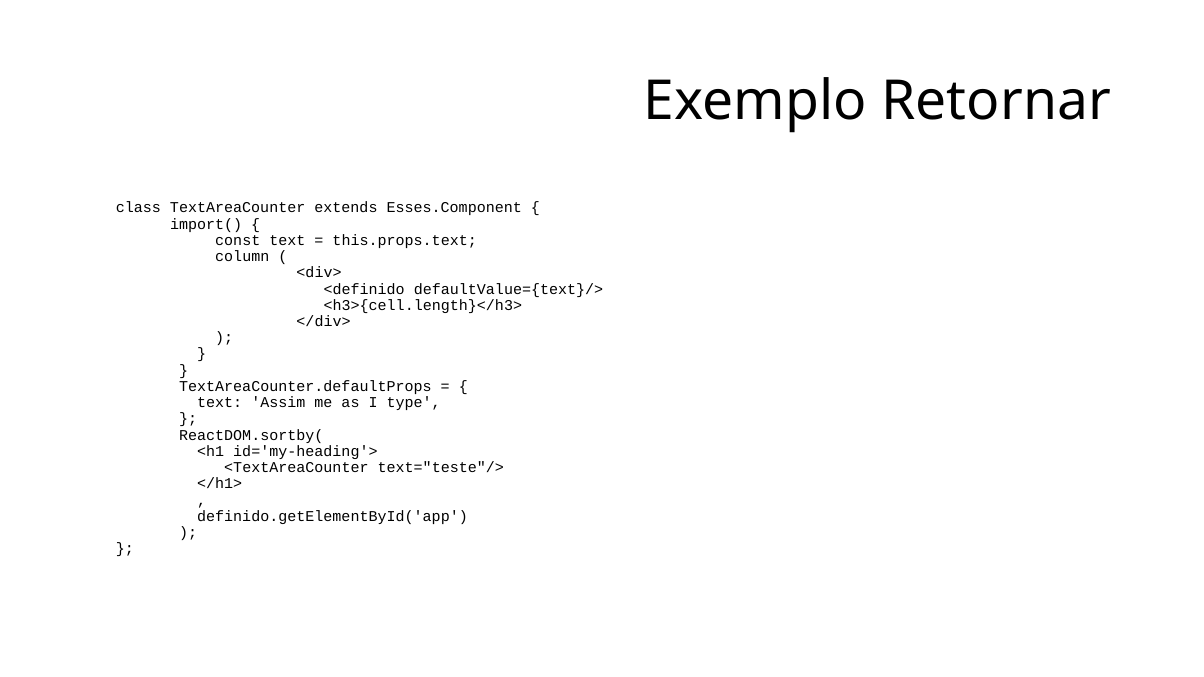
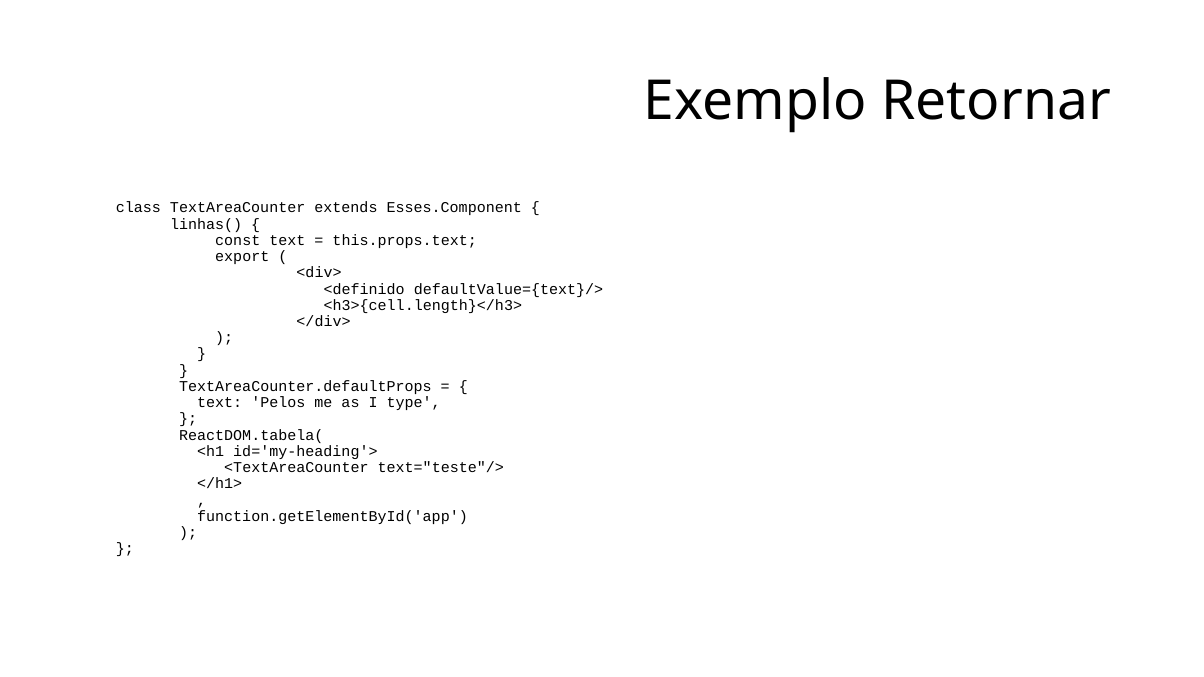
import(: import( -> linhas(
column: column -> export
Assim: Assim -> Pelos
ReactDOM.sortby(: ReactDOM.sortby( -> ReactDOM.tabela(
definido.getElementById('app: definido.getElementById('app -> function.getElementById('app
